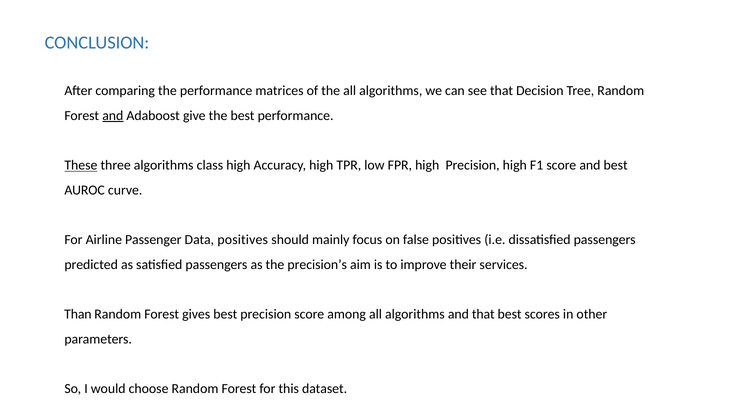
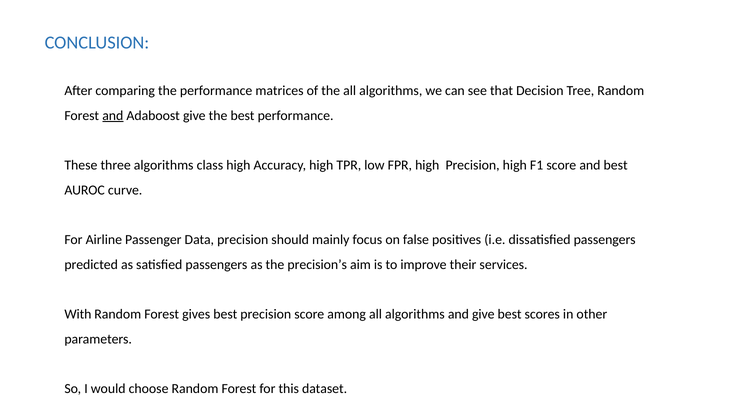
These underline: present -> none
Data positives: positives -> precision
Than: Than -> With
and that: that -> give
